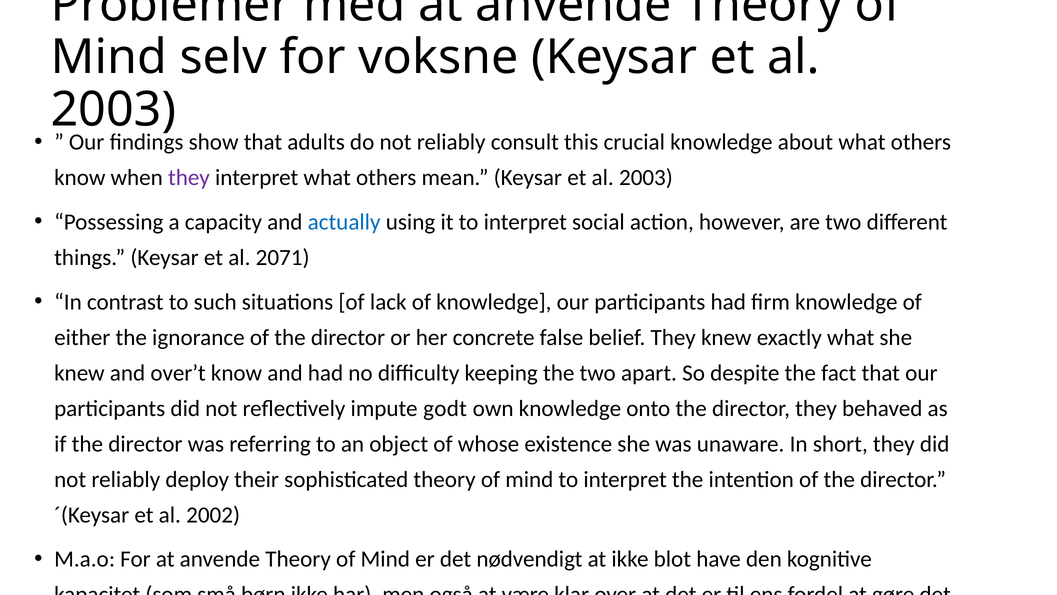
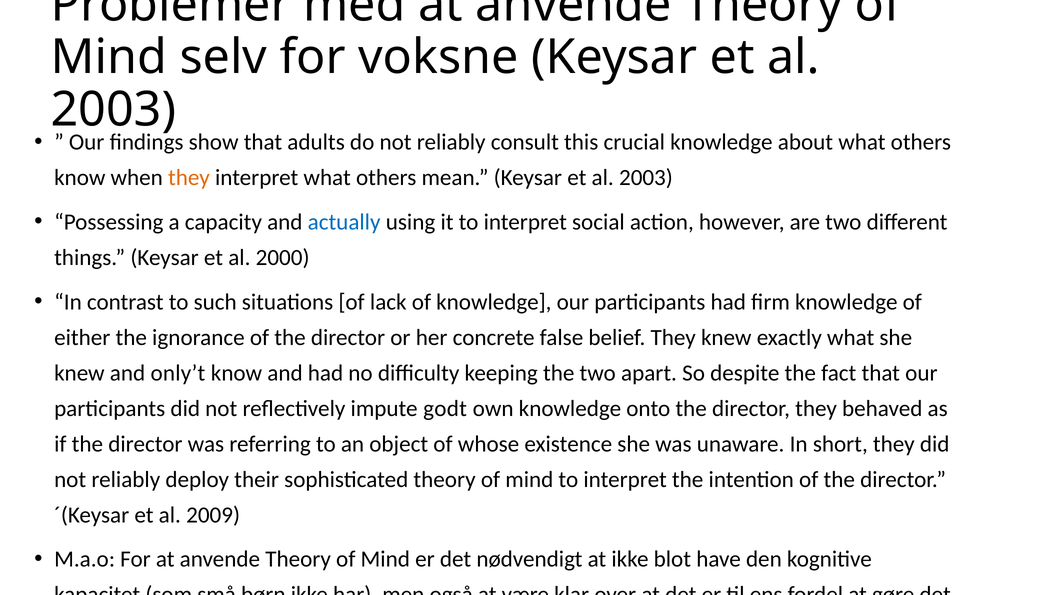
they at (189, 178) colour: purple -> orange
2071: 2071 -> 2000
over’t: over’t -> only’t
2002: 2002 -> 2009
